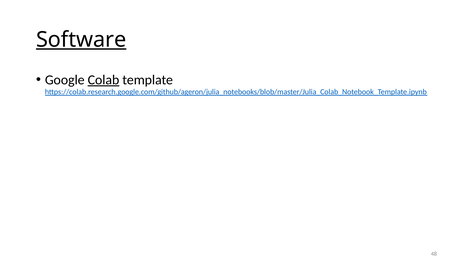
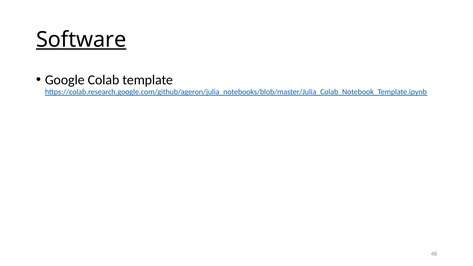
Colab underline: present -> none
